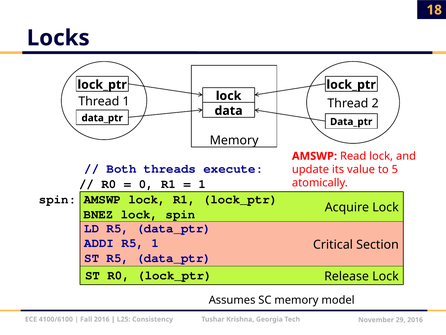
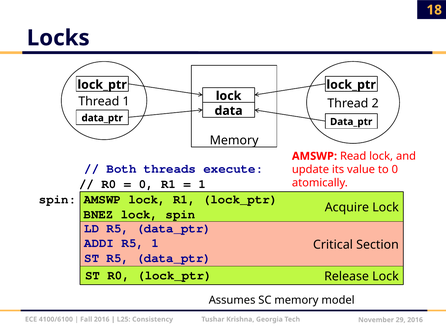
to 5: 5 -> 0
